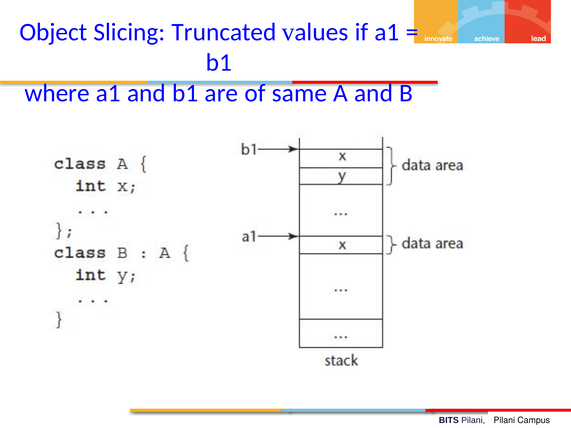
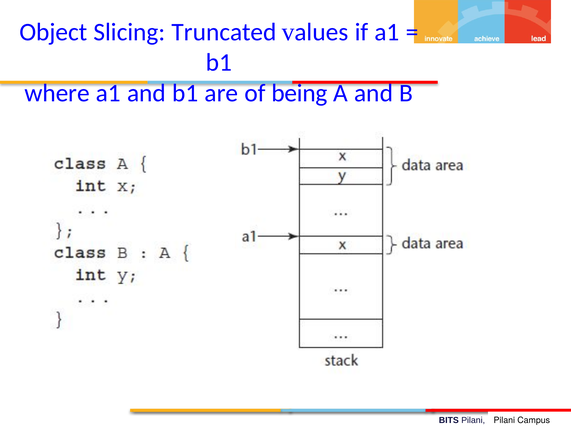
same: same -> being
